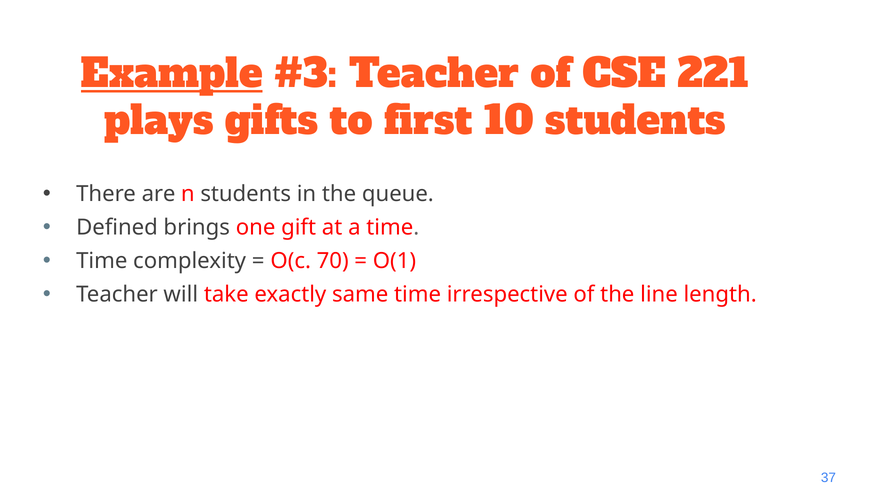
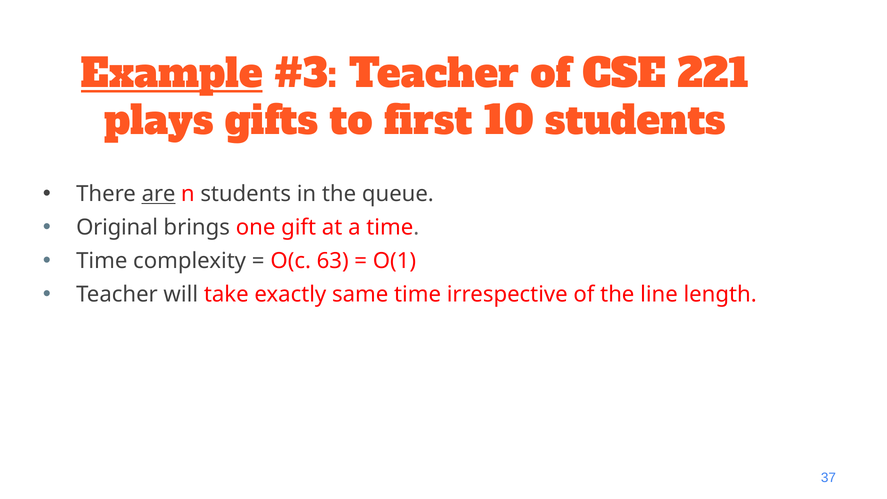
are underline: none -> present
Defined: Defined -> Original
70: 70 -> 63
